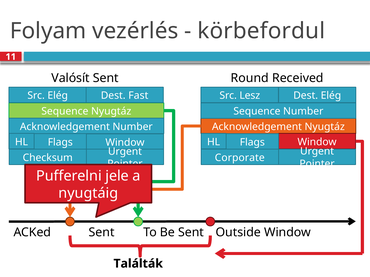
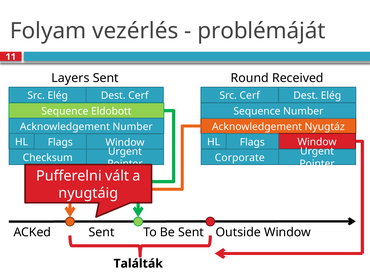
körbefordul: körbefordul -> problémáját
Valósít: Valósít -> Layers
Dest Fast: Fast -> Cerf
Src Lesz: Lesz -> Cerf
Sequence Nyugtáz: Nyugtáz -> Eldobott
jele: jele -> vált
